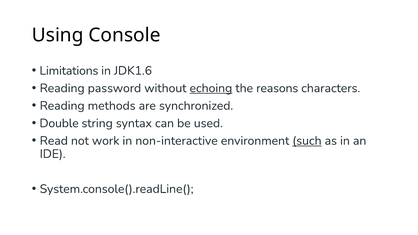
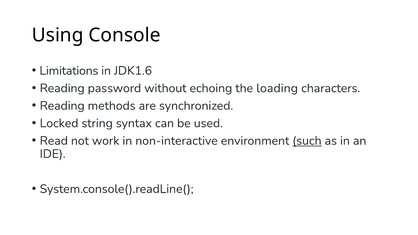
echoing underline: present -> none
reasons: reasons -> loading
Double: Double -> Locked
